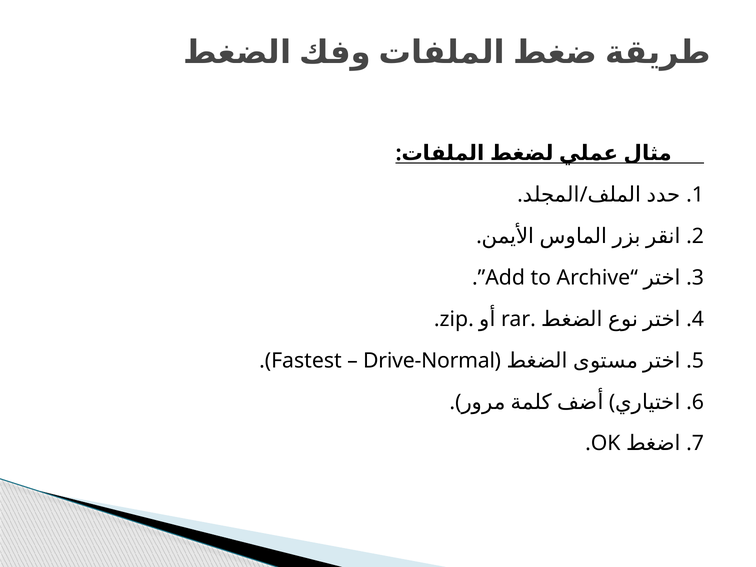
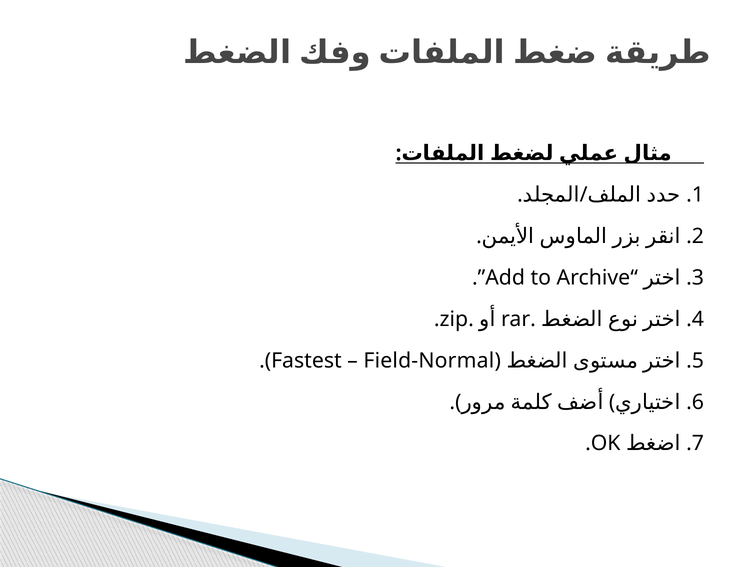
Drive-Normal: Drive-Normal -> Field-Normal
